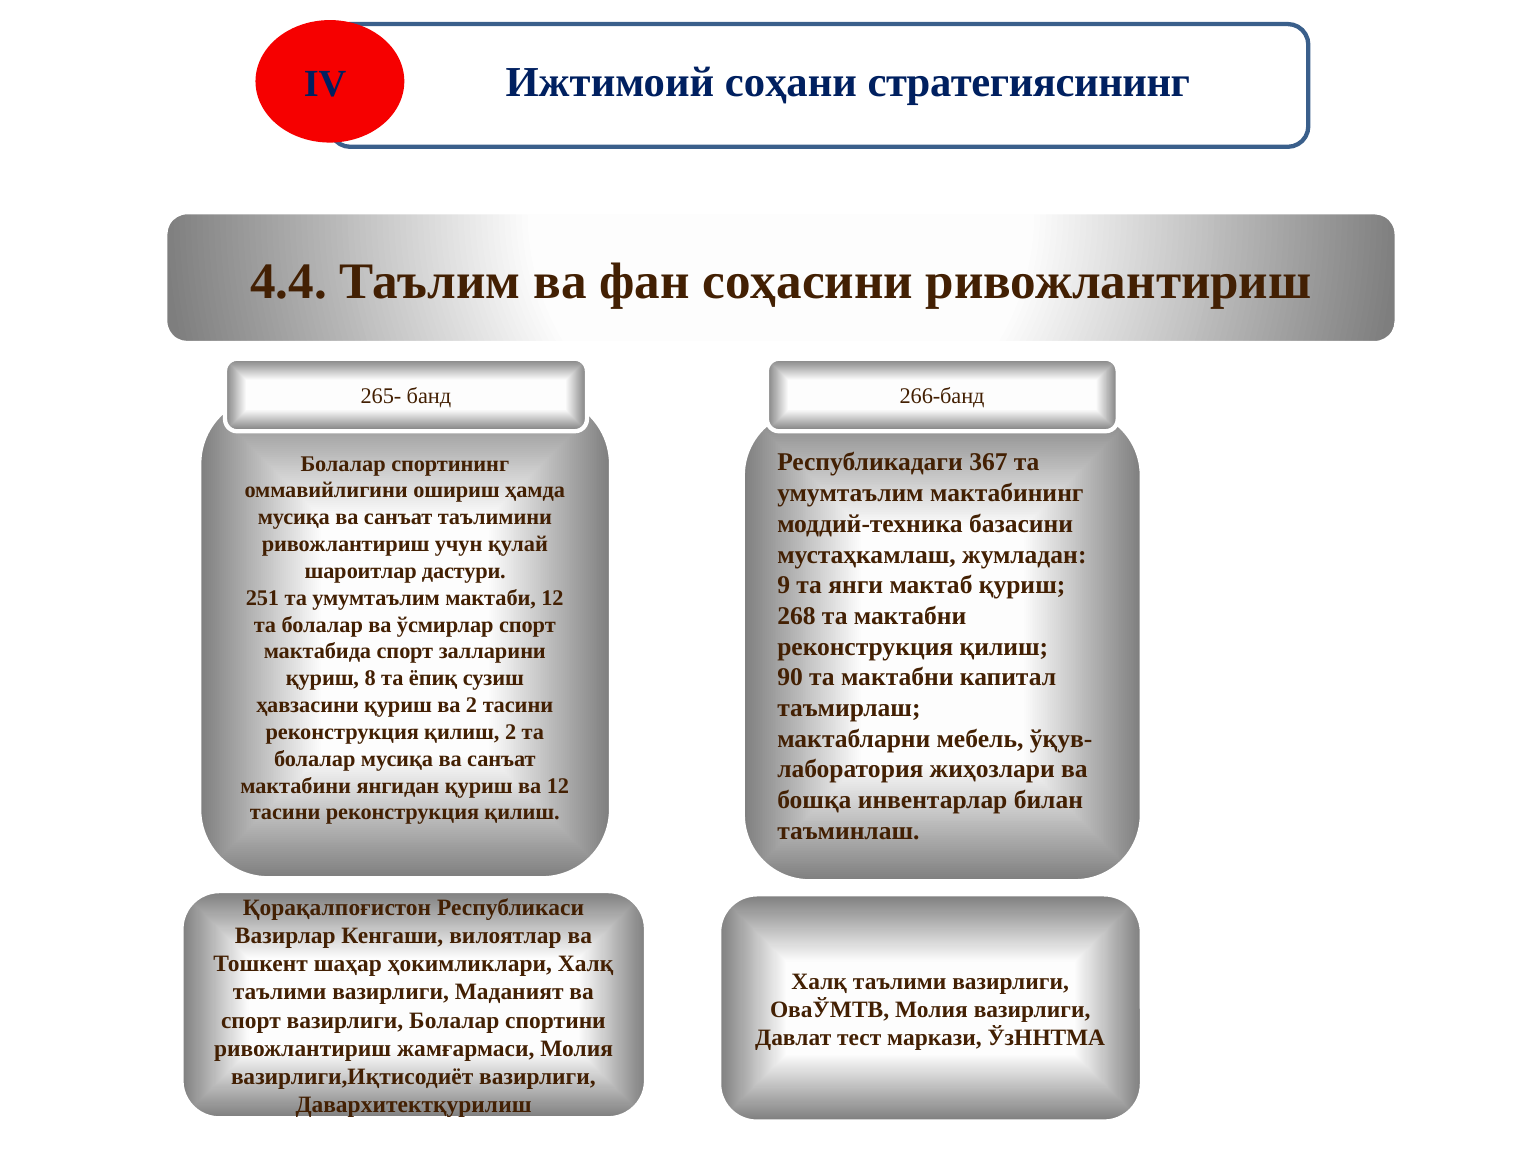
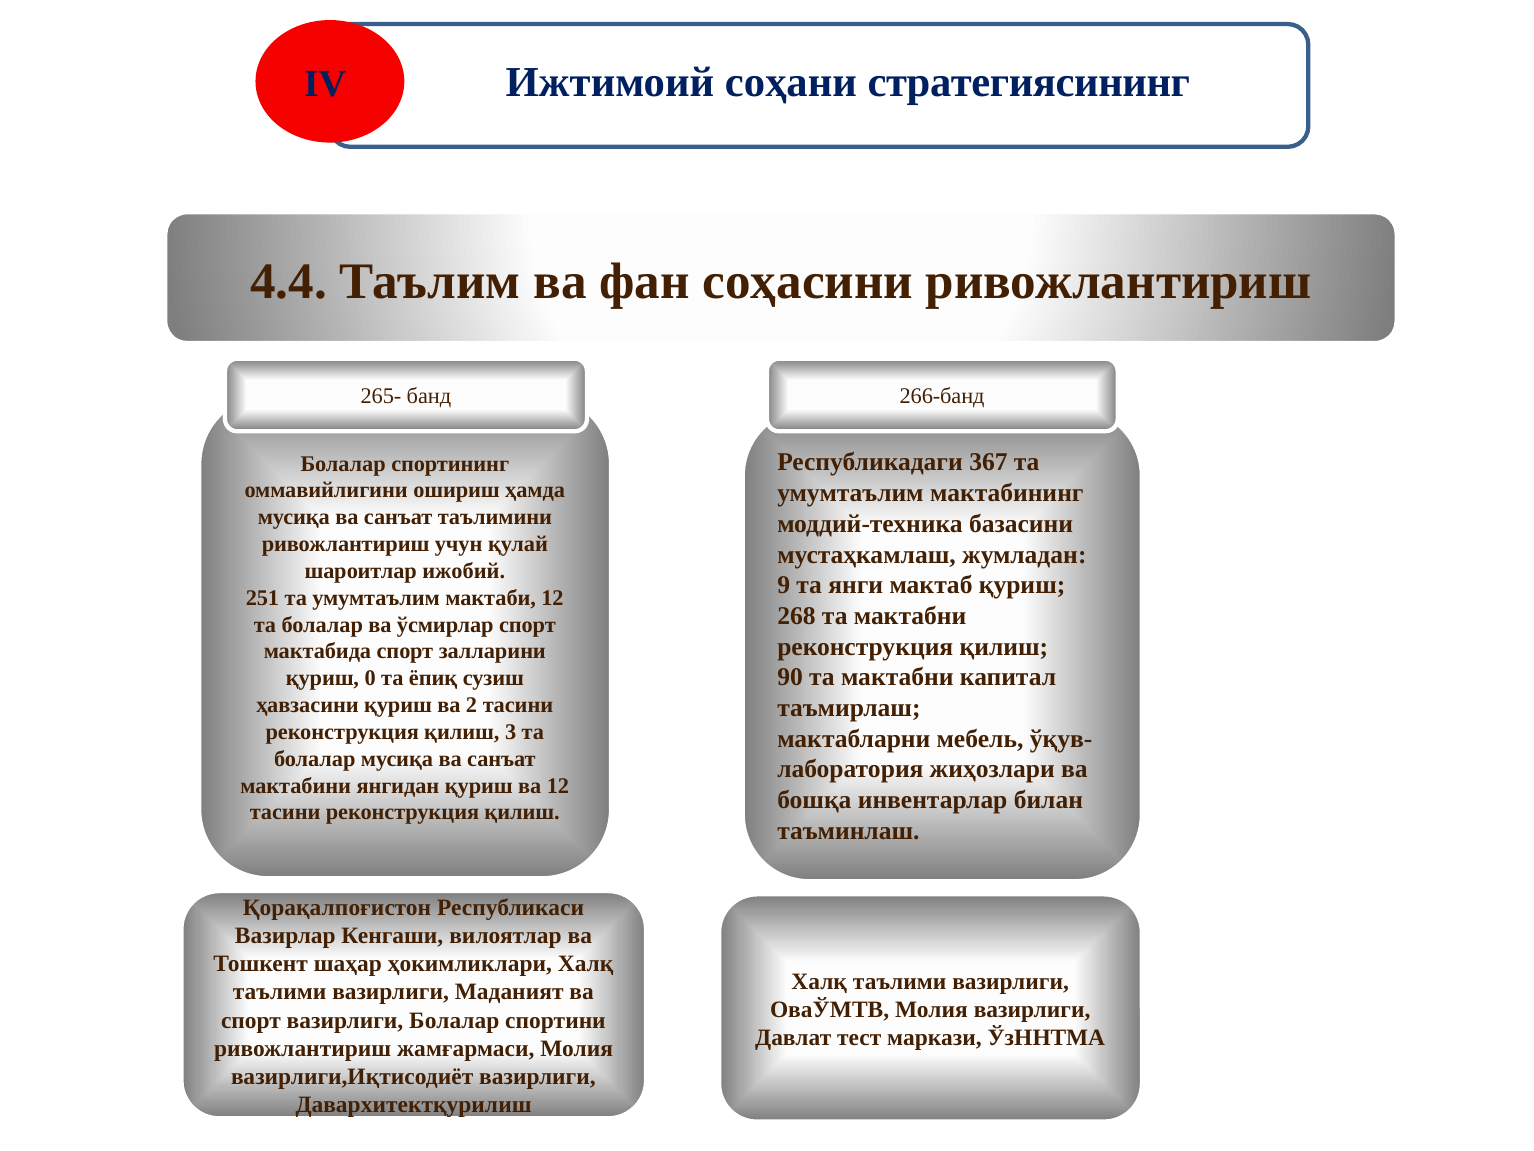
дастури: дастури -> ижобий
8: 8 -> 0
қилиш 2: 2 -> 3
